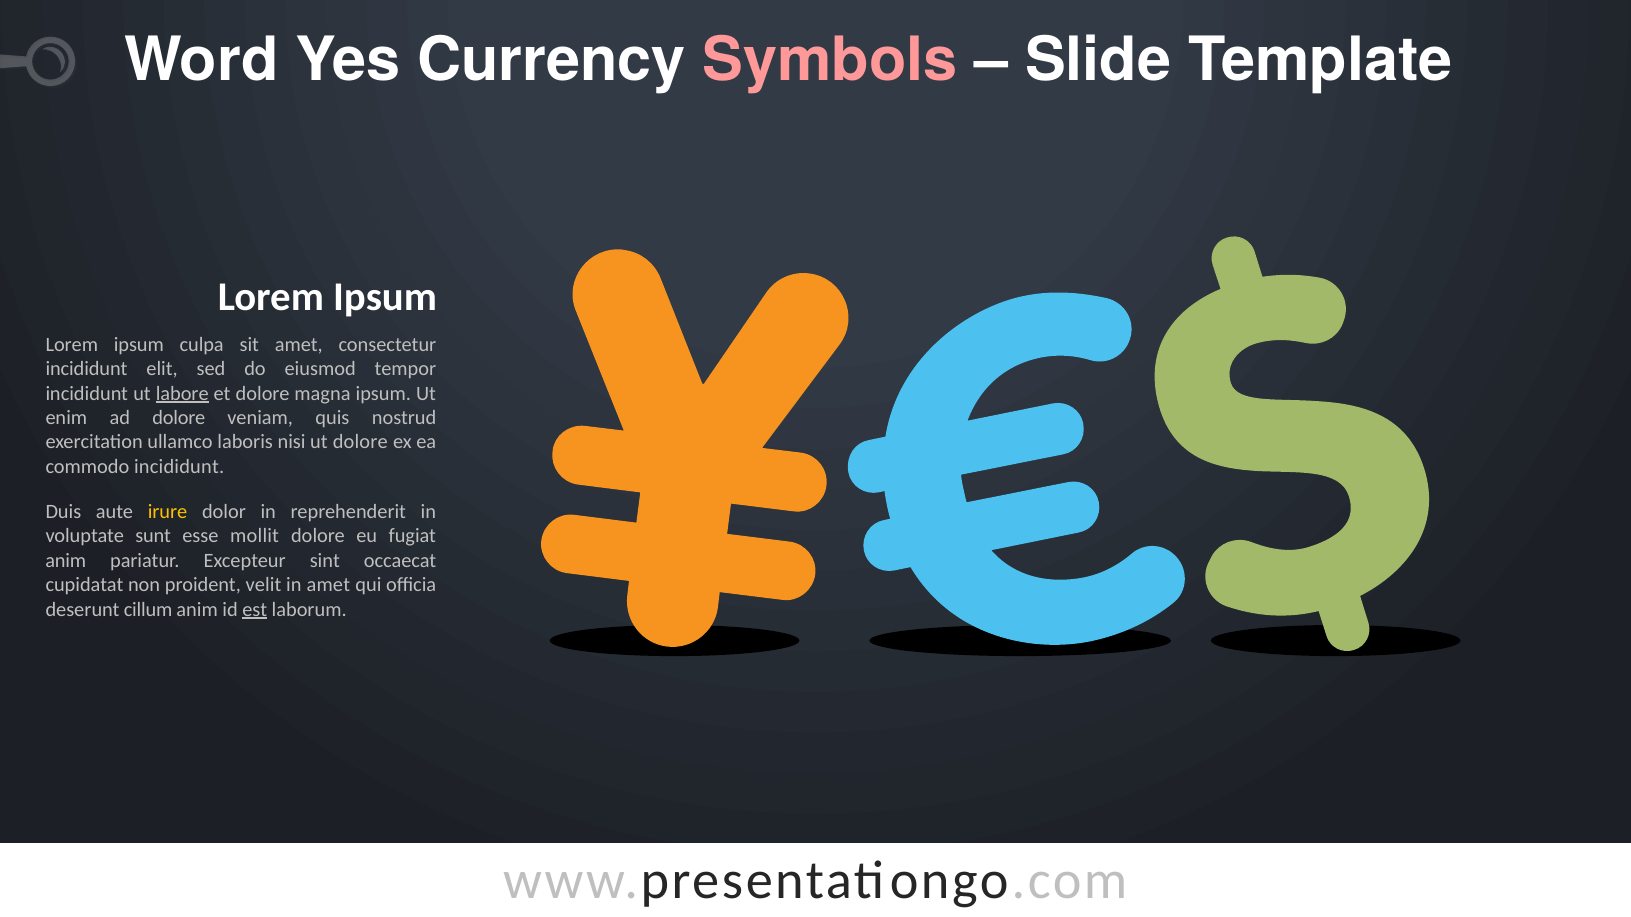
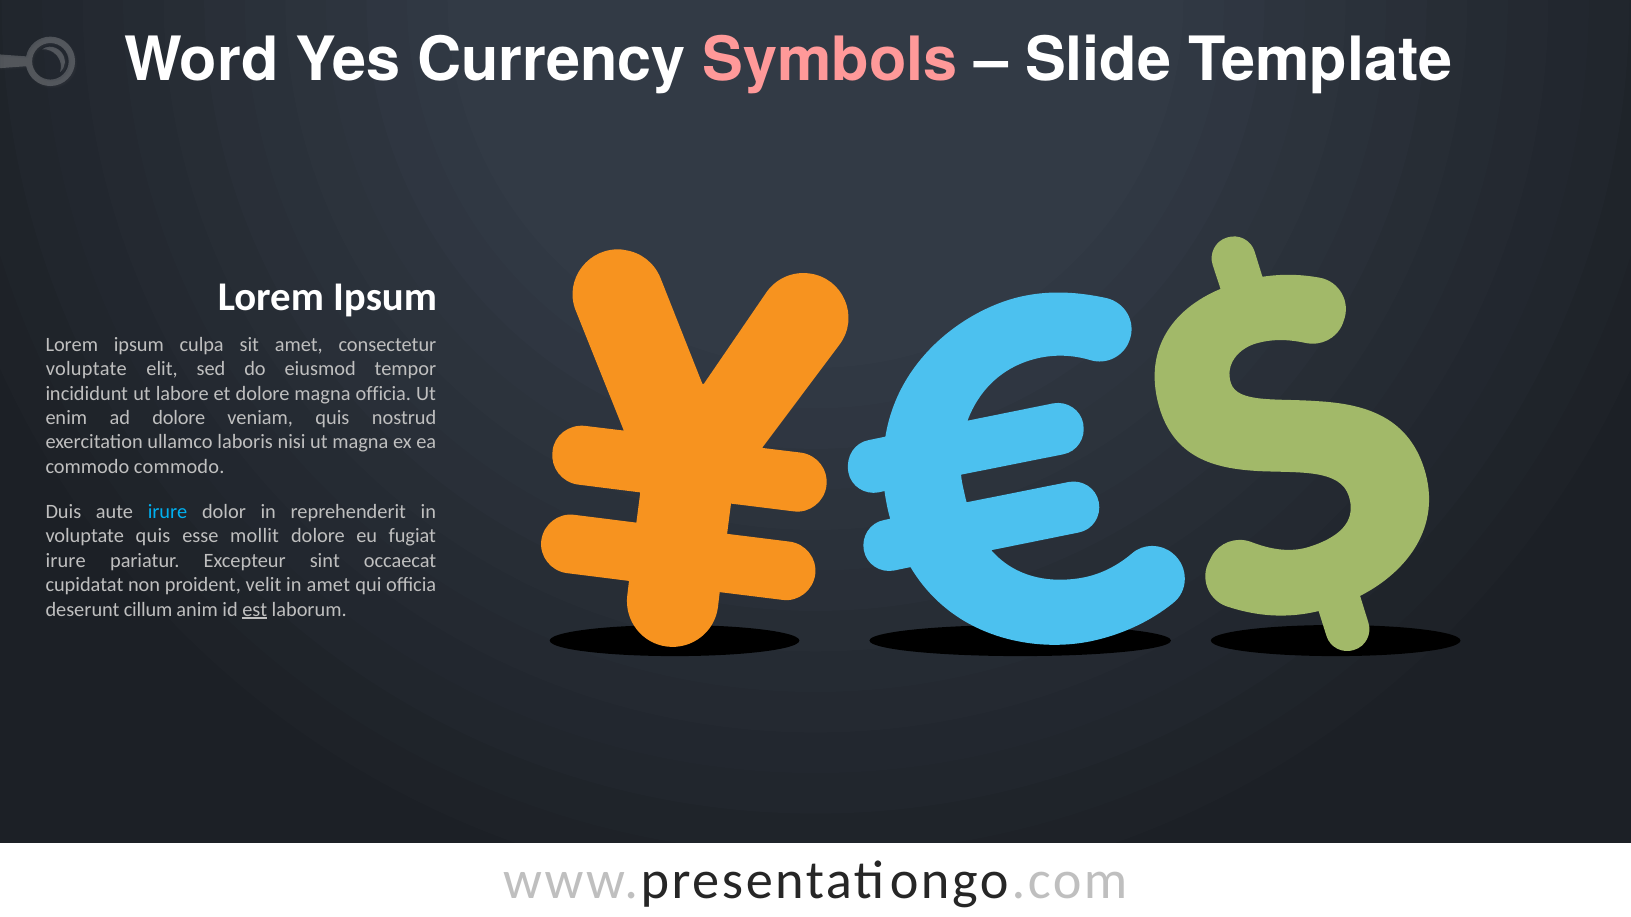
incididunt at (86, 369): incididunt -> voluptate
labore underline: present -> none
magna ipsum: ipsum -> officia
ut dolore: dolore -> magna
commodo incididunt: incididunt -> commodo
irure at (168, 512) colour: yellow -> light blue
voluptate sunt: sunt -> quis
anim at (66, 561): anim -> irure
